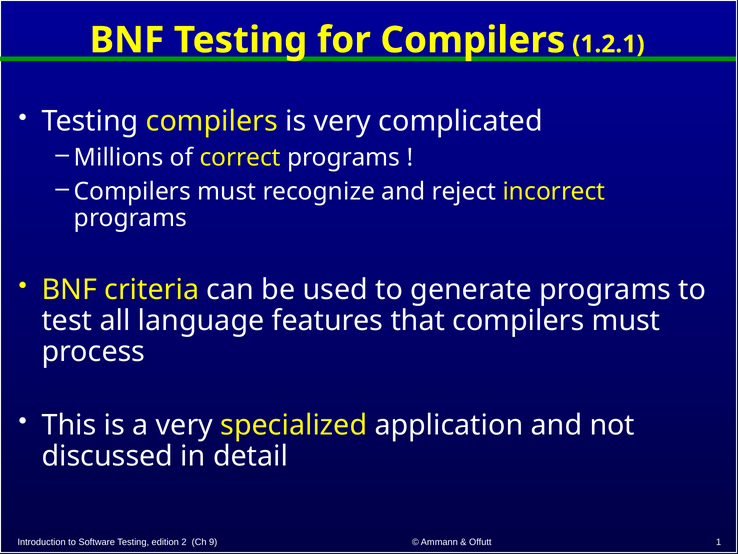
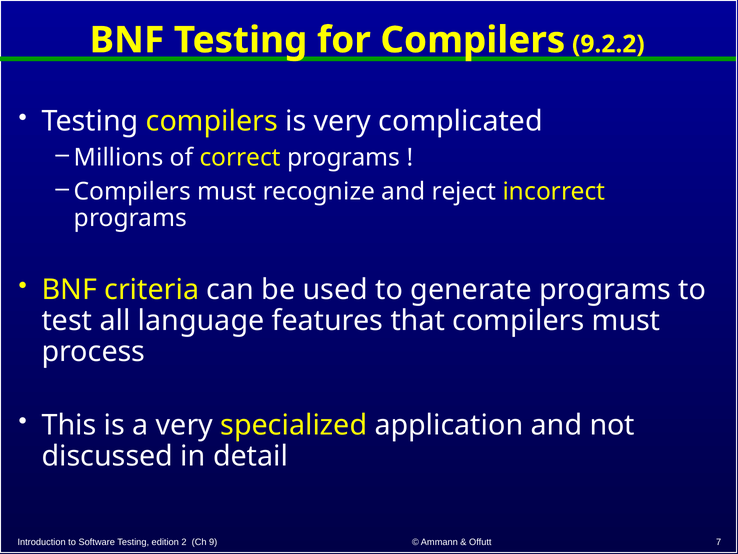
1.2.1: 1.2.1 -> 9.2.2
1: 1 -> 7
